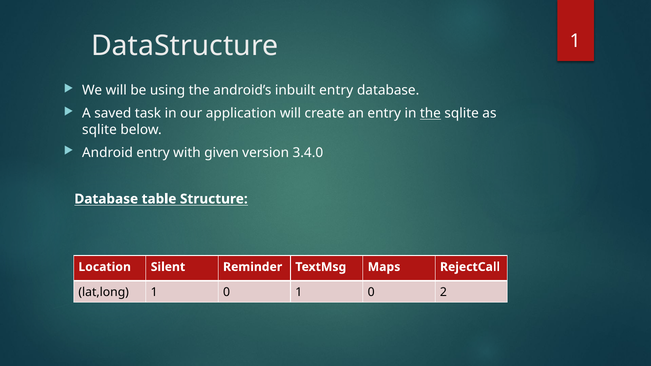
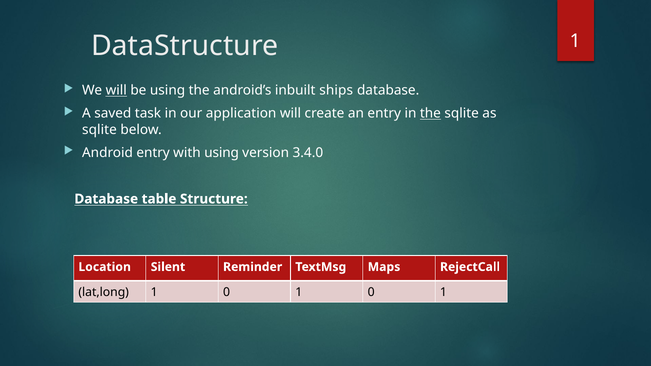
will at (116, 90) underline: none -> present
inbuilt entry: entry -> ships
with given: given -> using
0 1 0 2: 2 -> 1
